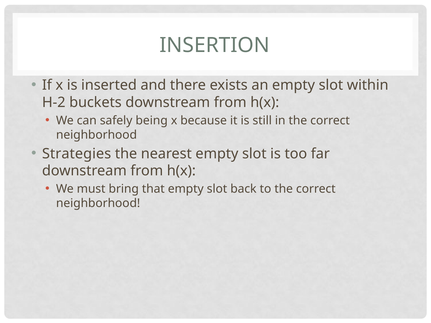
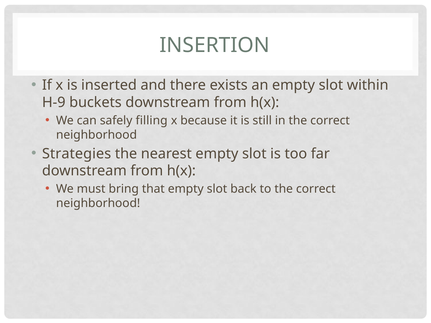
H-2: H-2 -> H-9
being: being -> filling
